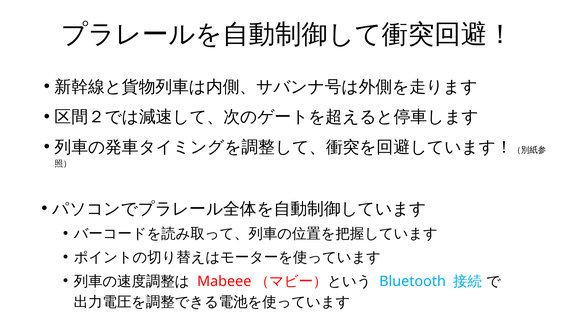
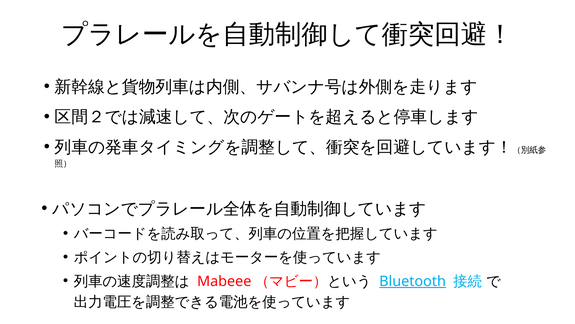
Bluetooth underline: none -> present
